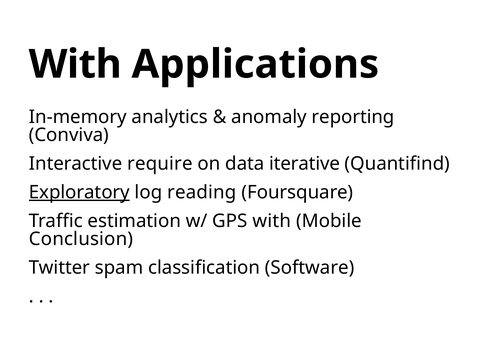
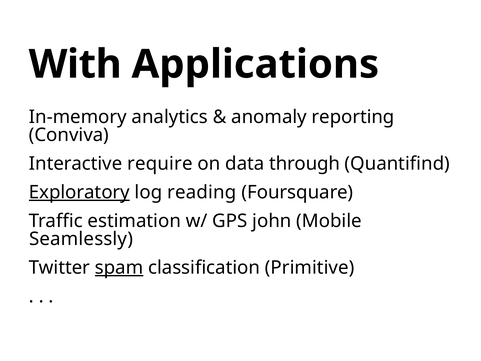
iterative: iterative -> through
GPS with: with -> john
Conclusion: Conclusion -> Seamlessly
spam underline: none -> present
Software: Software -> Primitive
